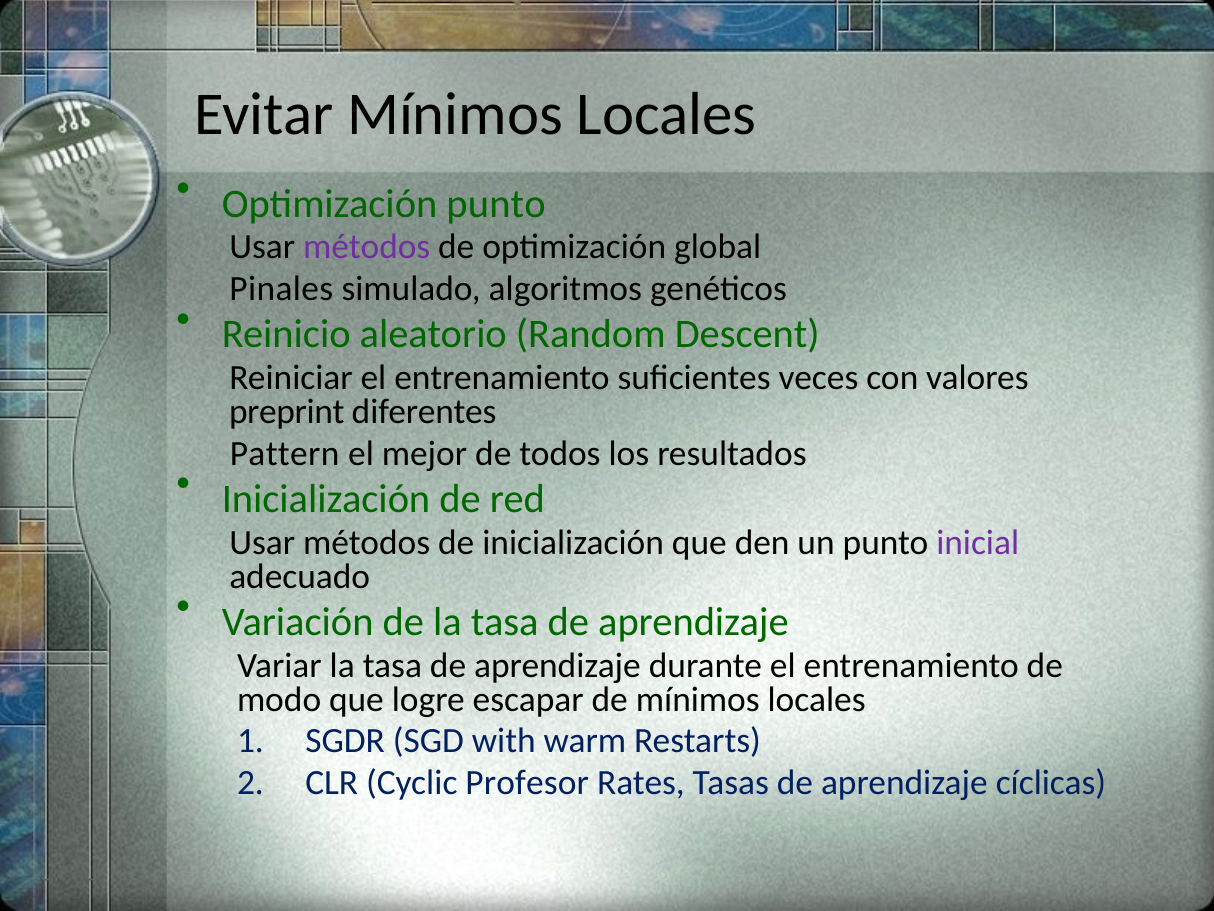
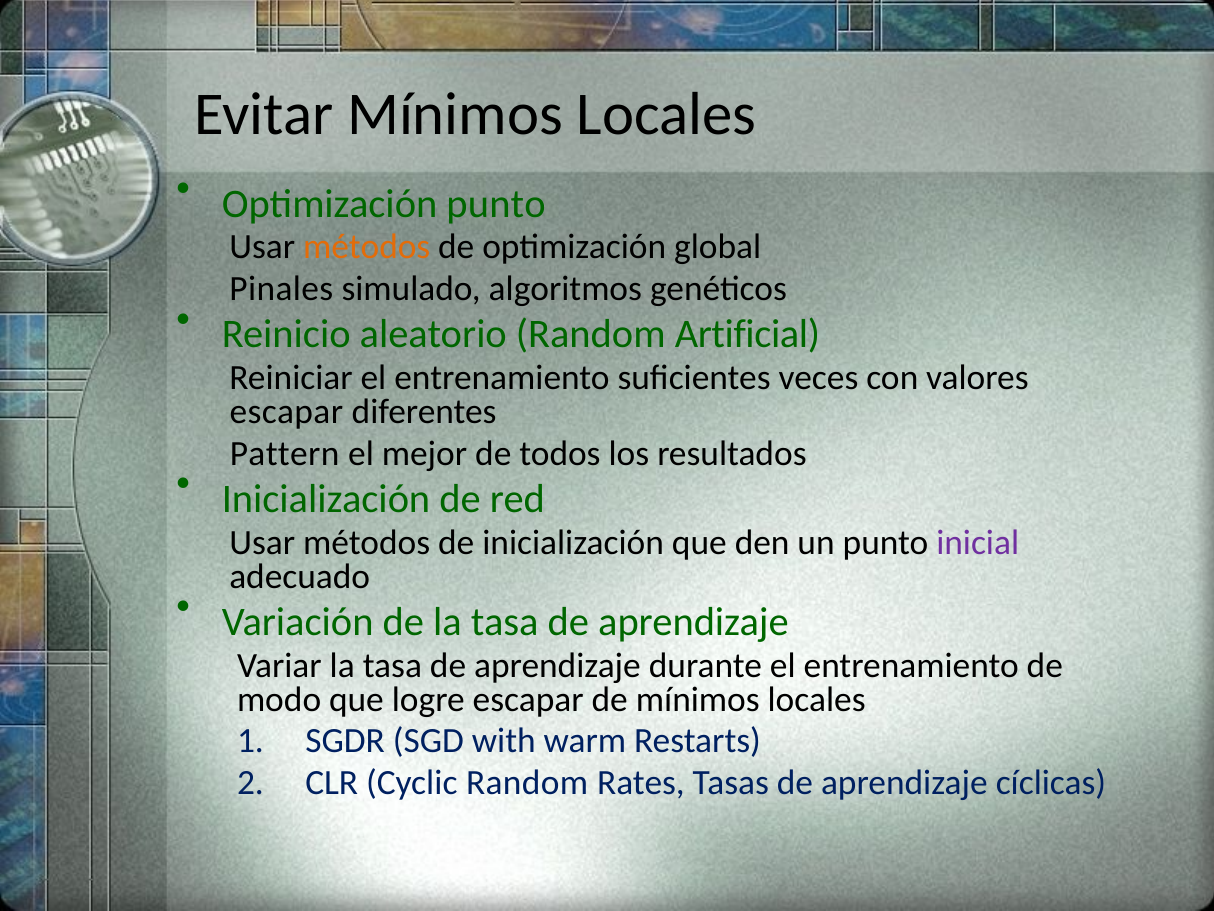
métodos at (367, 247) colour: purple -> orange
Descent: Descent -> Artificial
preprint at (287, 412): preprint -> escapar
Cyclic Profesor: Profesor -> Random
